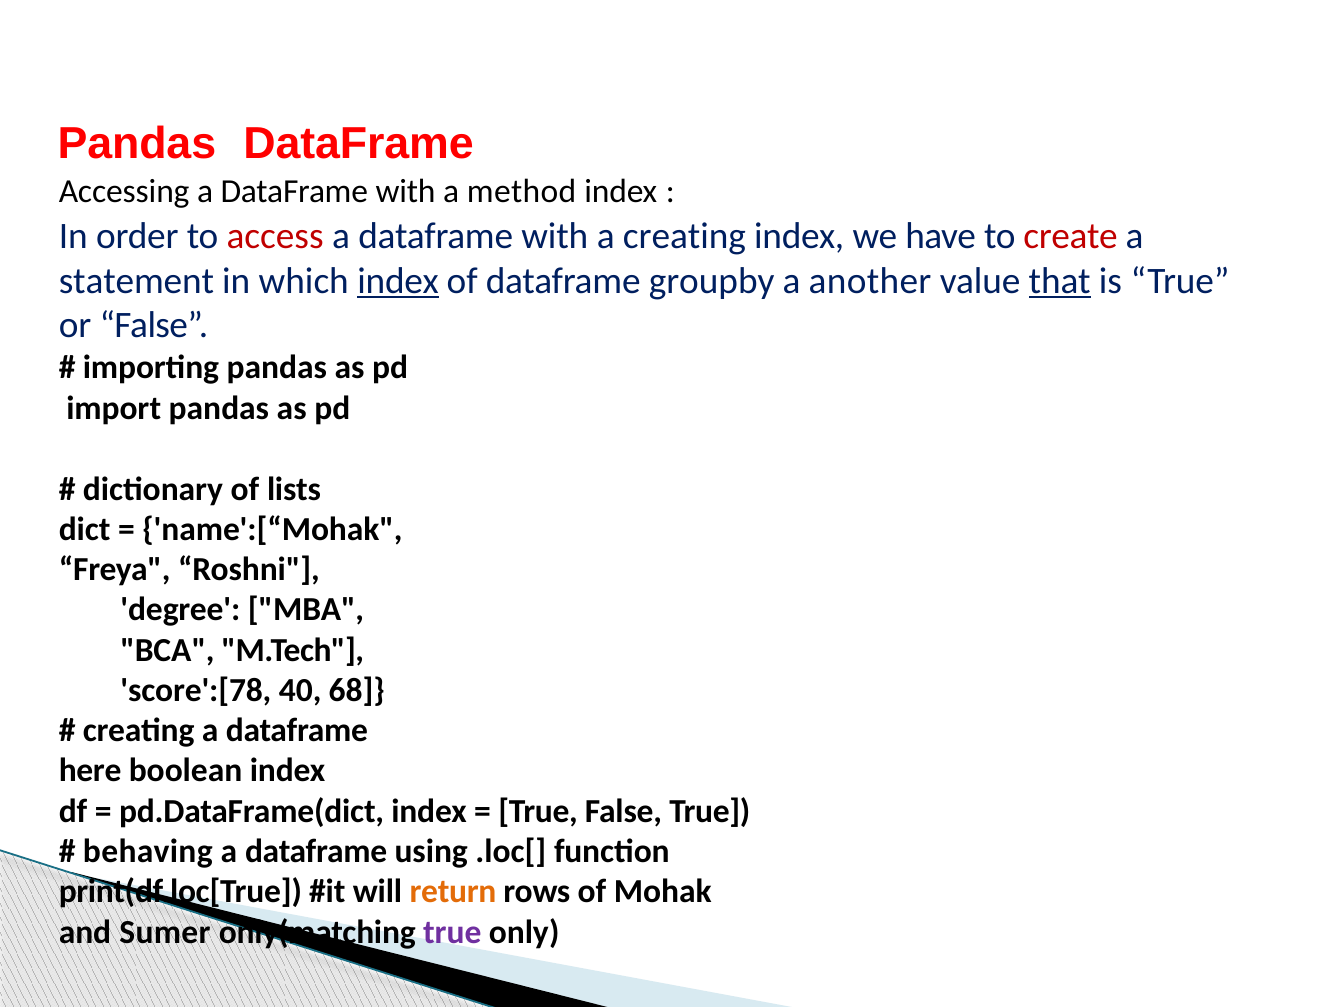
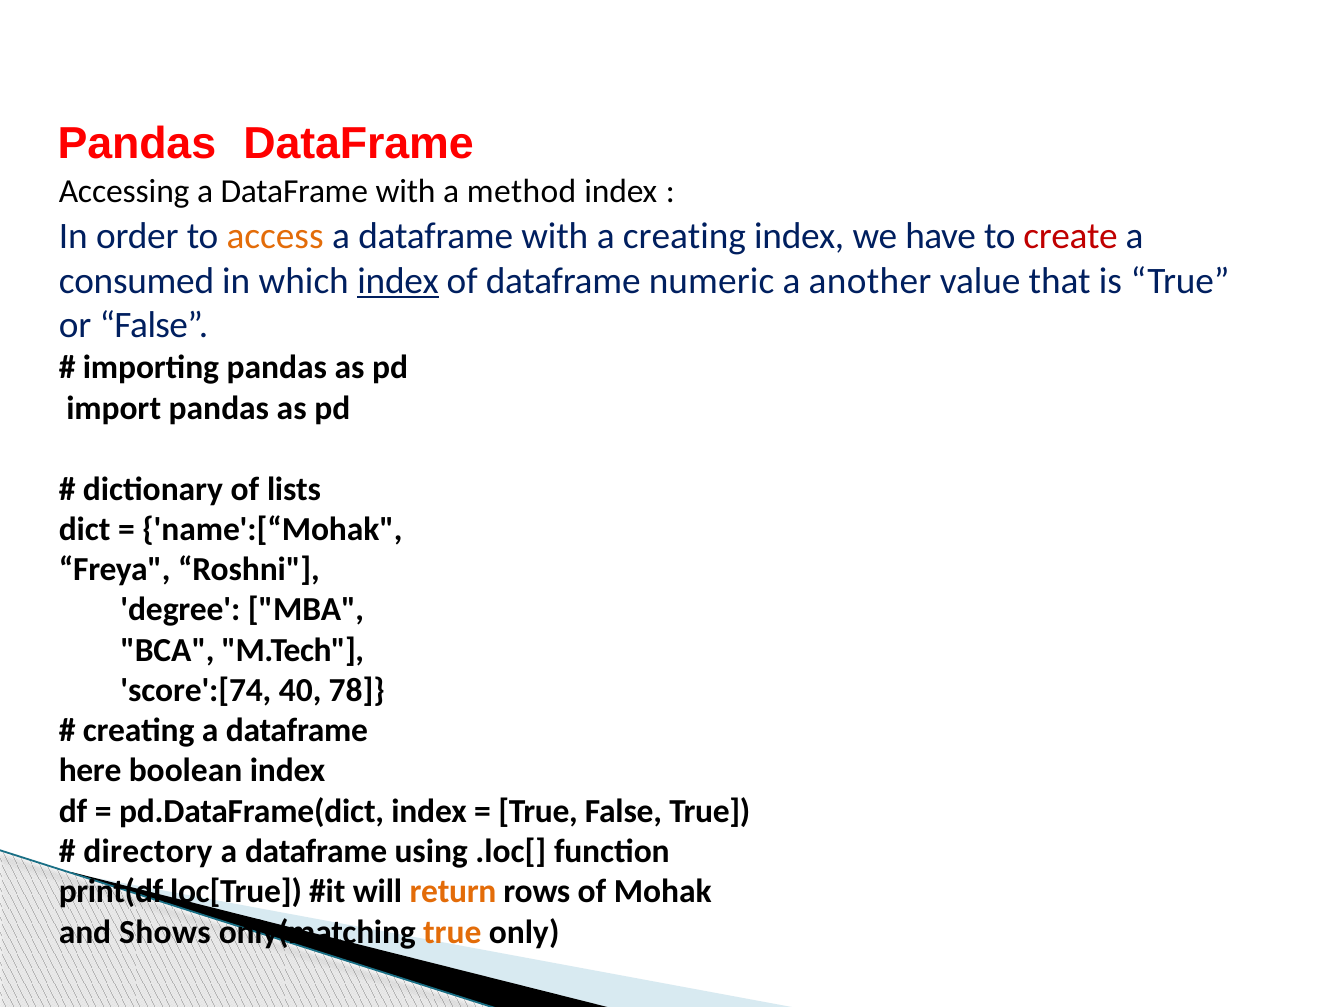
access colour: red -> orange
statement: statement -> consumed
groupby: groupby -> numeric
that underline: present -> none
score':[78: score':[78 -> score':[74
68: 68 -> 78
behaving: behaving -> directory
Sumer: Sumer -> Shows
true at (452, 932) colour: purple -> orange
